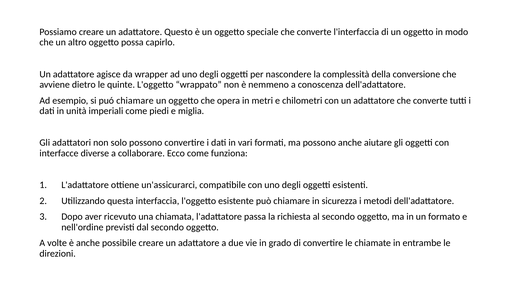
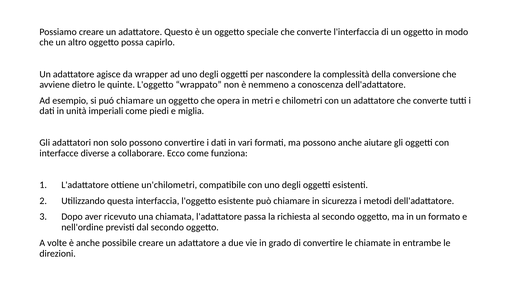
un'assicurarci: un'assicurarci -> un'chilometri
